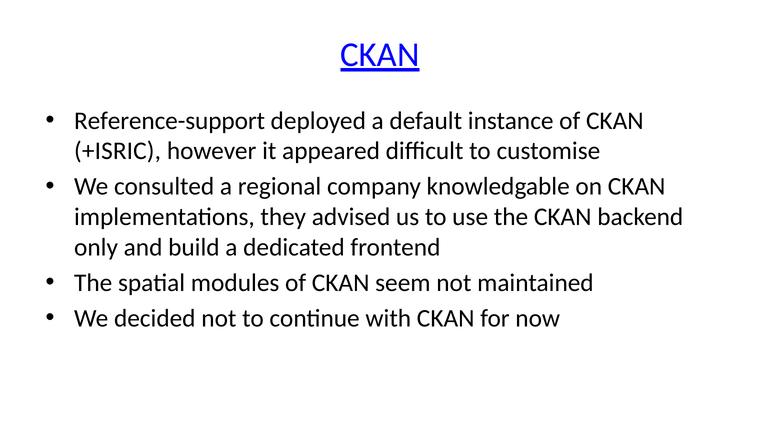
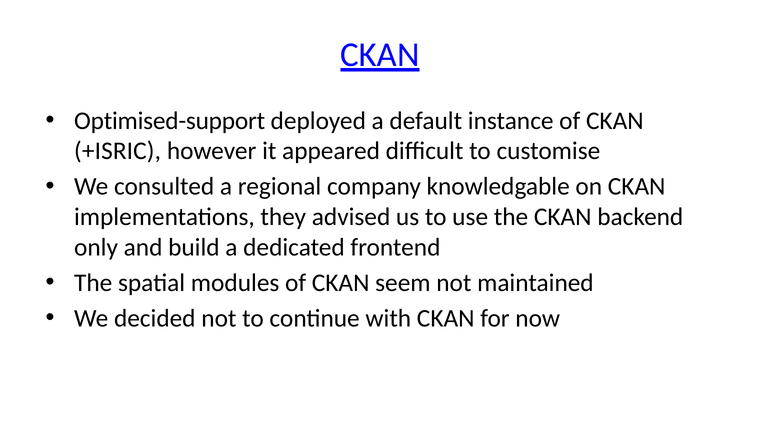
Reference-support: Reference-support -> Optimised-support
